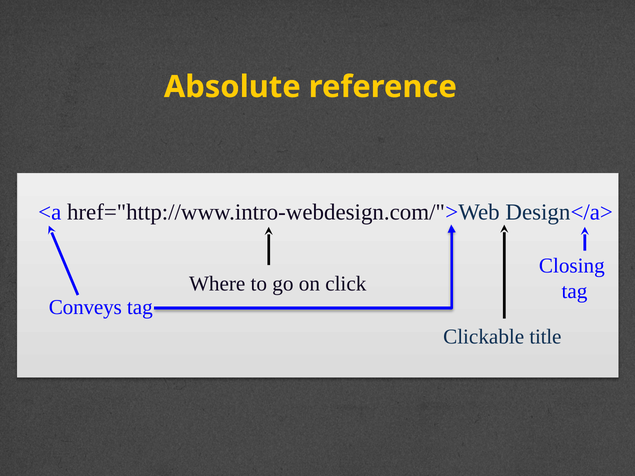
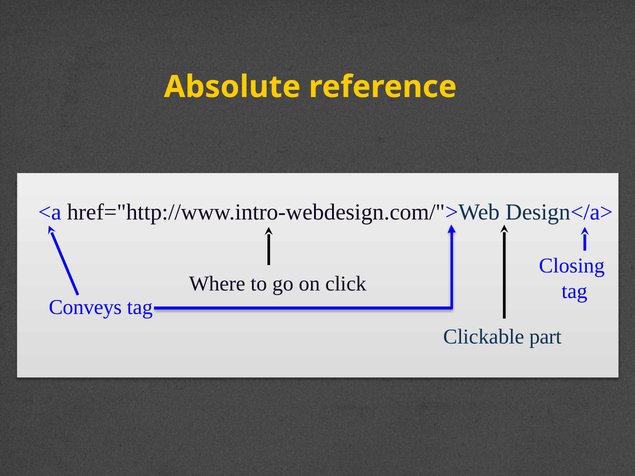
title: title -> part
